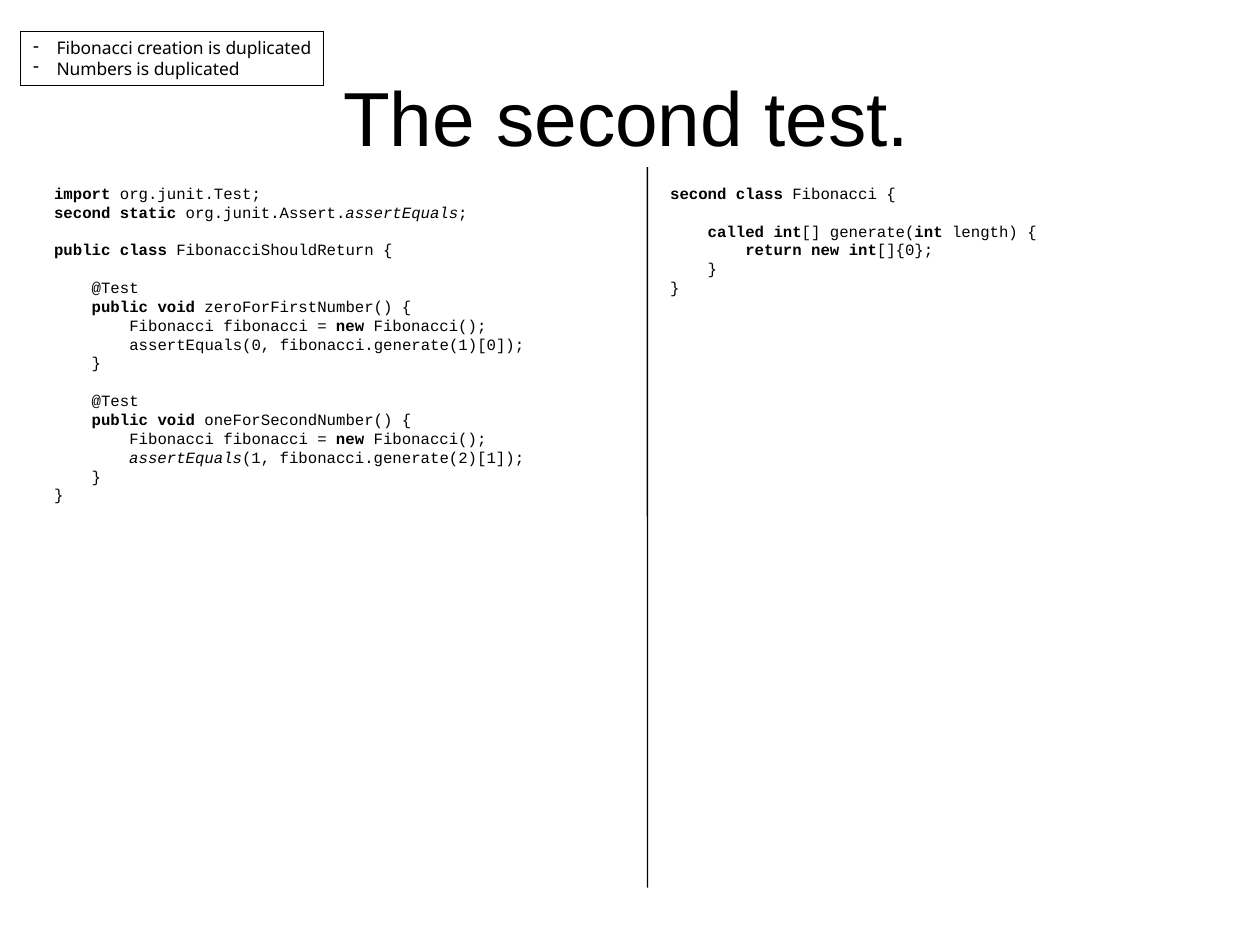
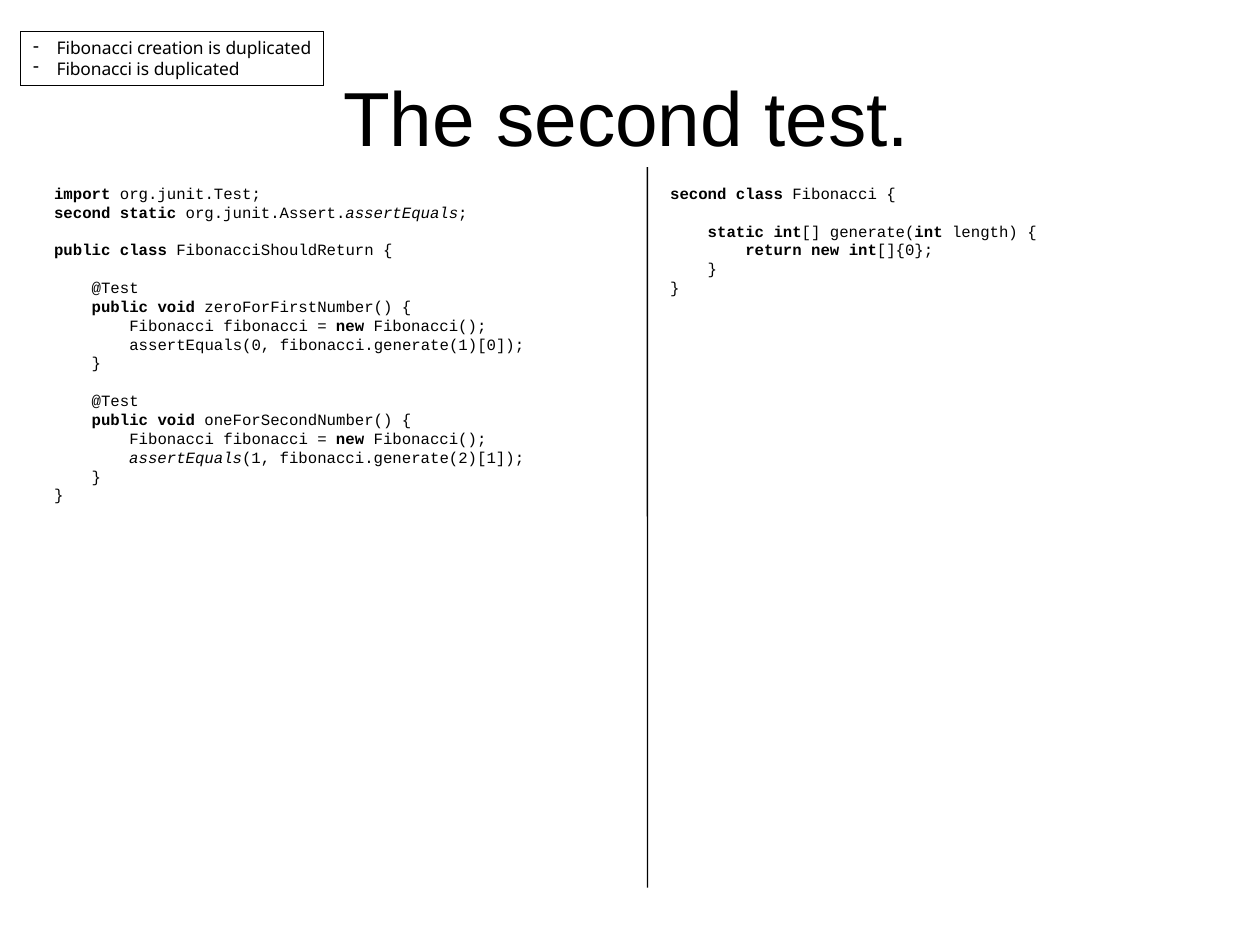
Numbers at (94, 70): Numbers -> Fibonacci
called at (736, 232): called -> static
